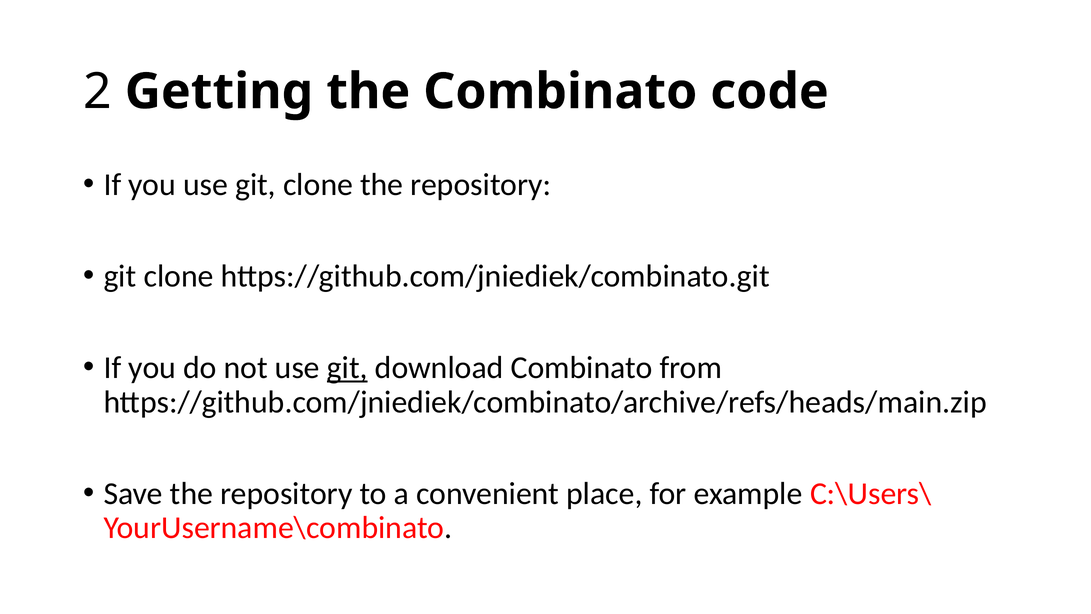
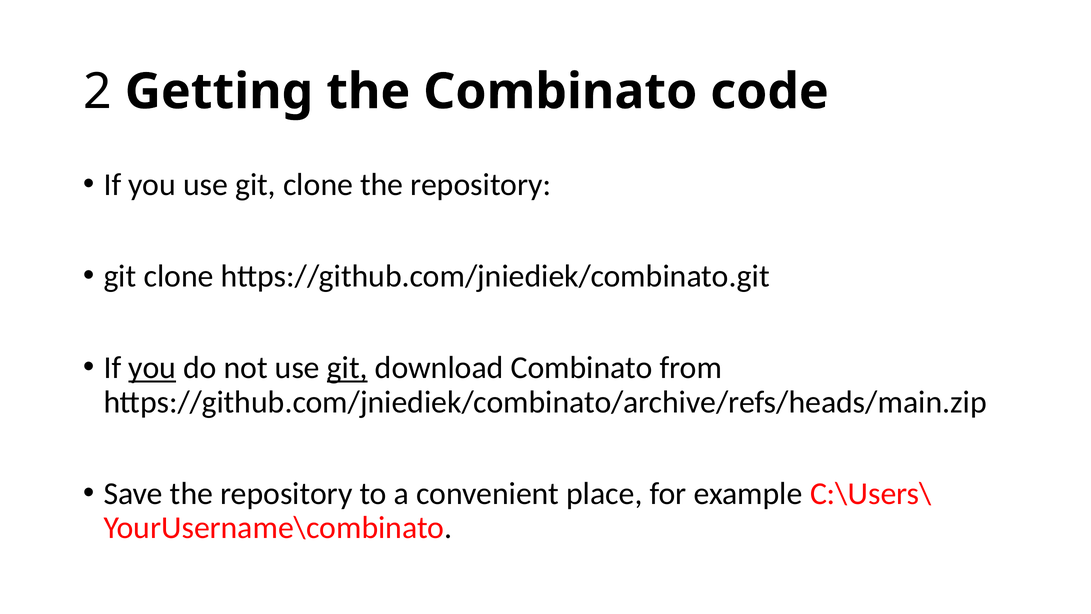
you at (152, 367) underline: none -> present
